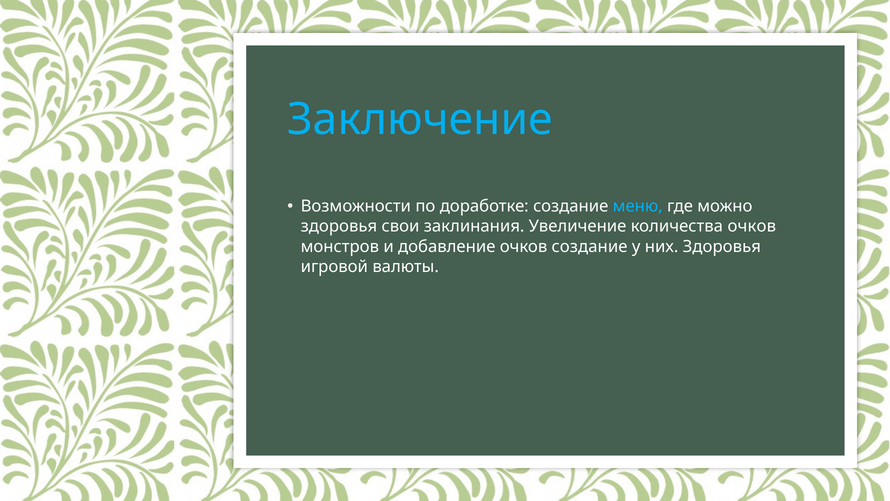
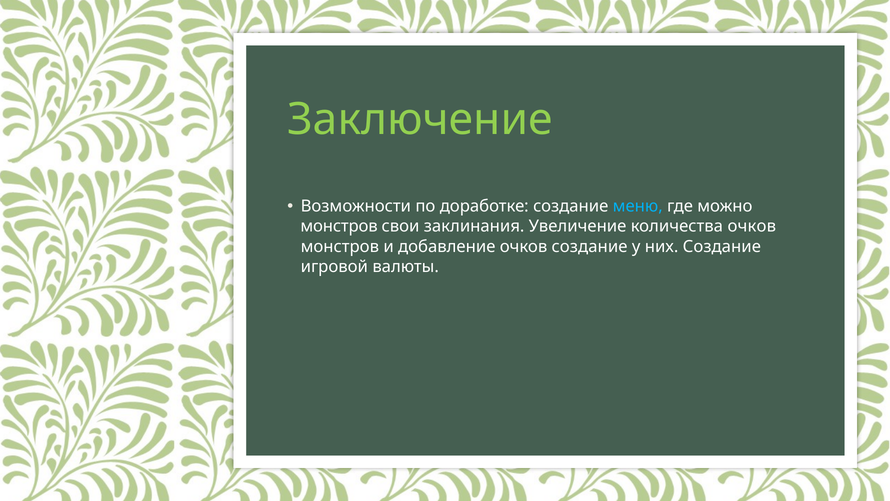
Заключение colour: light blue -> light green
здоровья at (339, 226): здоровья -> монстров
них Здоровья: Здоровья -> Создание
